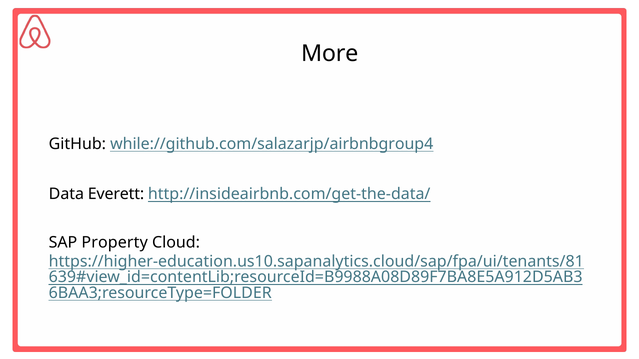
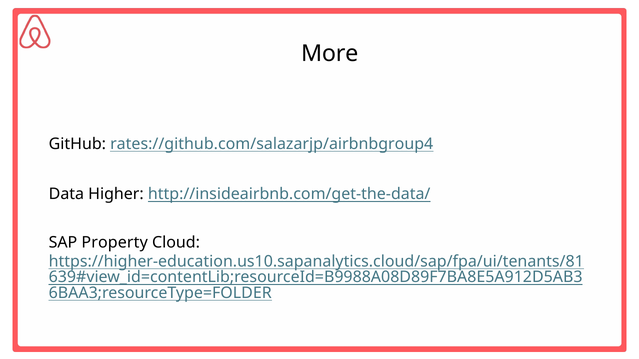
while://github.com/salazarjp/airbnbgroup4: while://github.com/salazarjp/airbnbgroup4 -> rates://github.com/salazarjp/airbnbgroup4
Everett: Everett -> Higher
